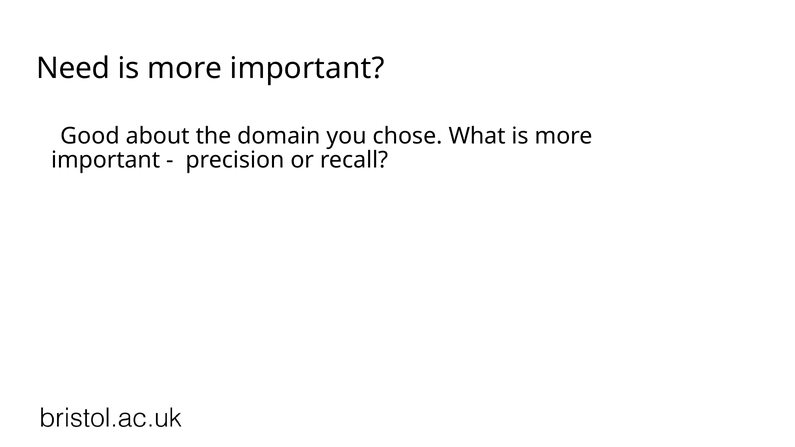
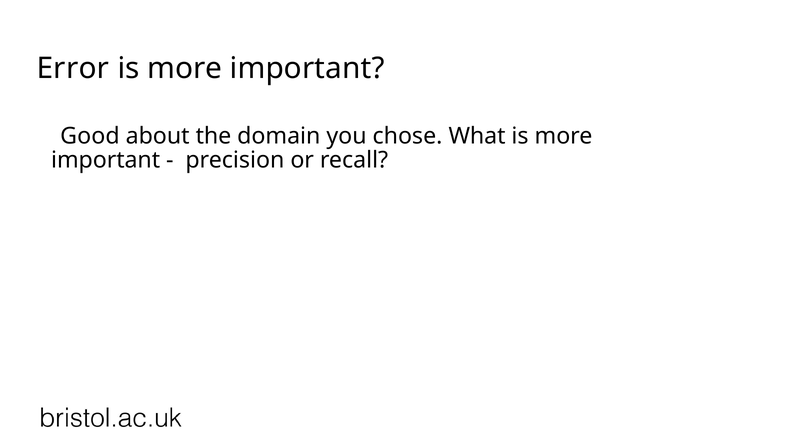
Need: Need -> Error
